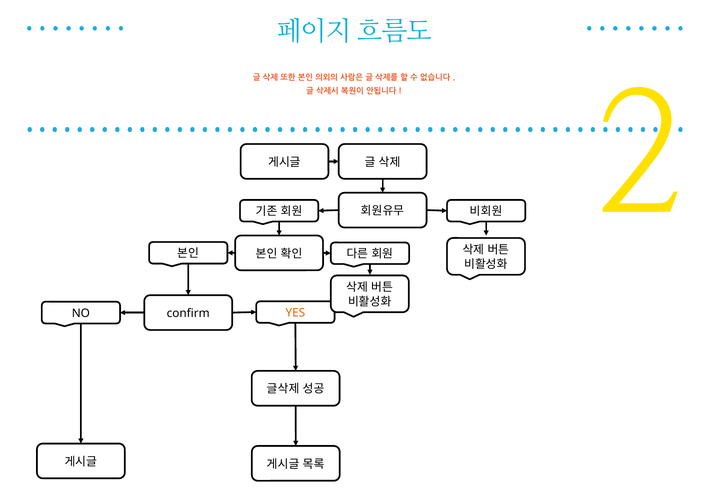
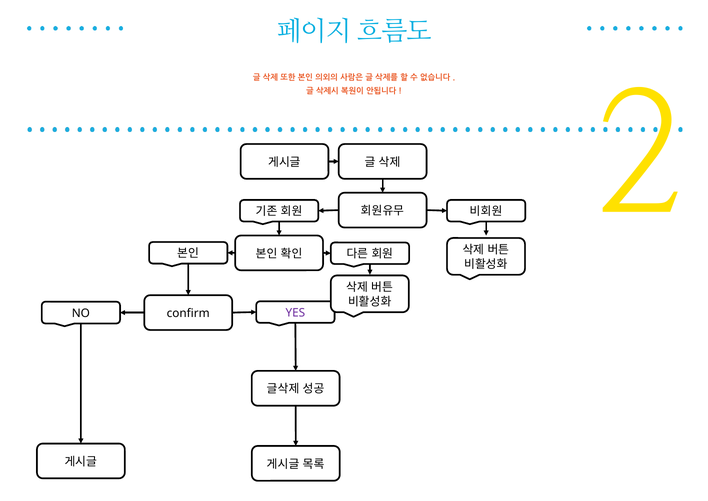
YES colour: orange -> purple
